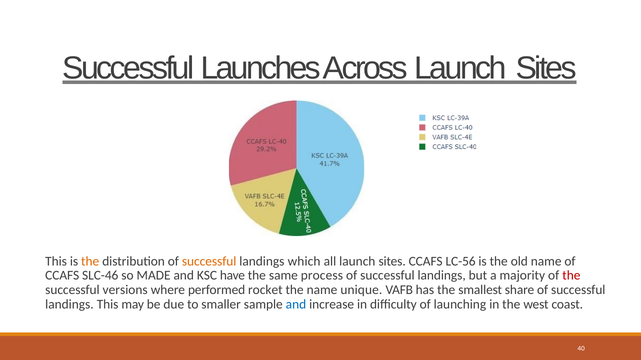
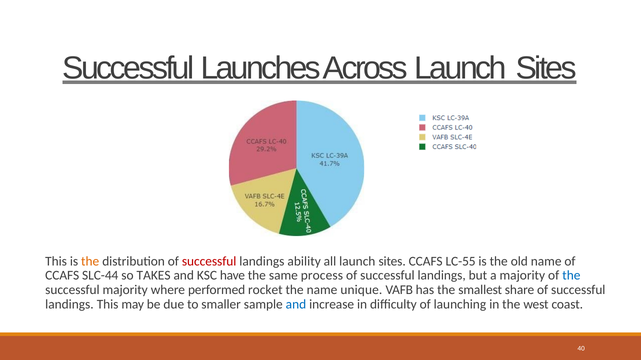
successful at (209, 262) colour: orange -> red
which: which -> ability
LC-56: LC-56 -> LC-55
SLC-46: SLC-46 -> SLC-44
MADE: MADE -> TAKES
the at (571, 276) colour: red -> blue
successful versions: versions -> majority
